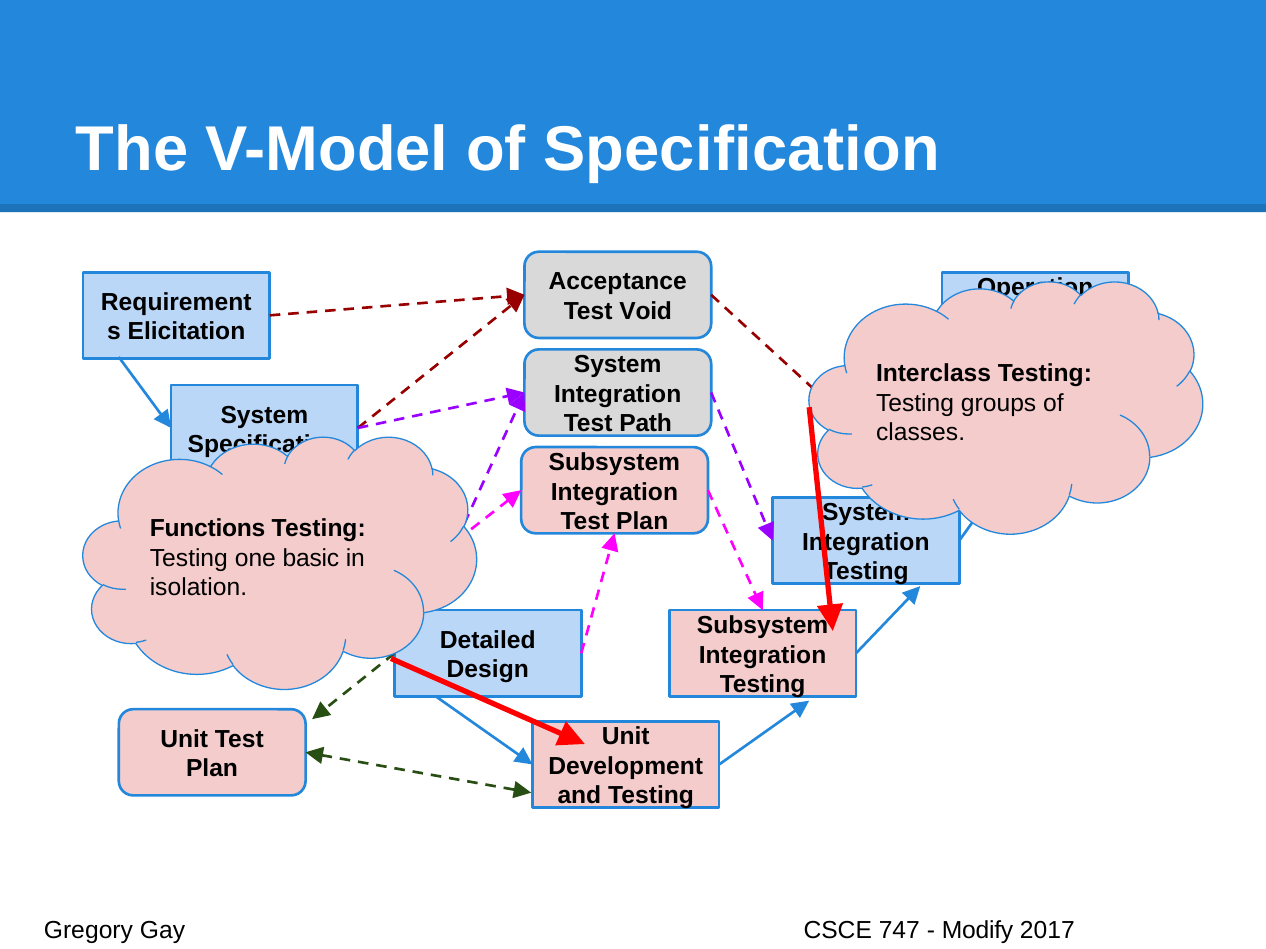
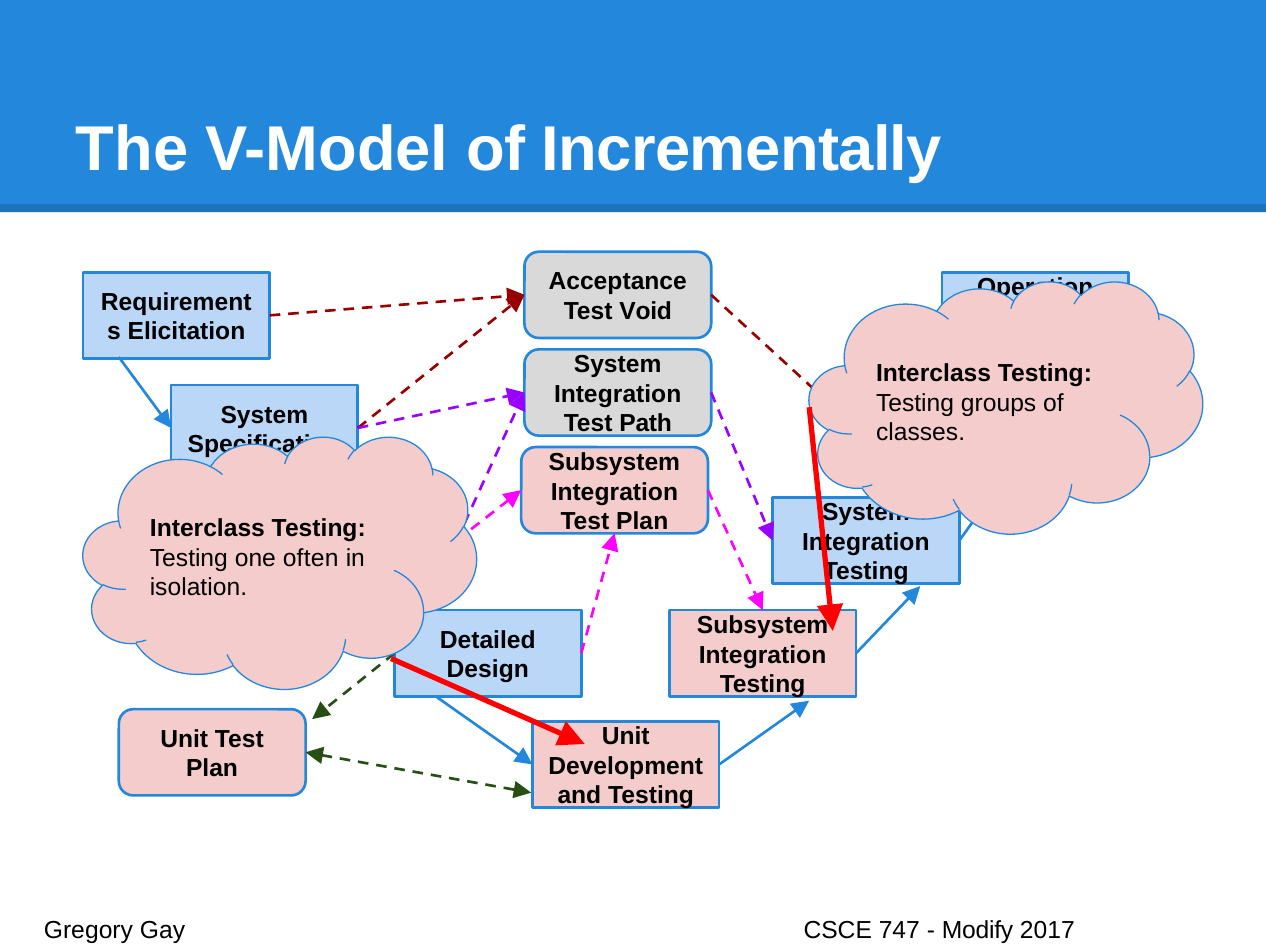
of Specification: Specification -> Incrementally
Functions at (208, 529): Functions -> Interclass
basic: basic -> often
